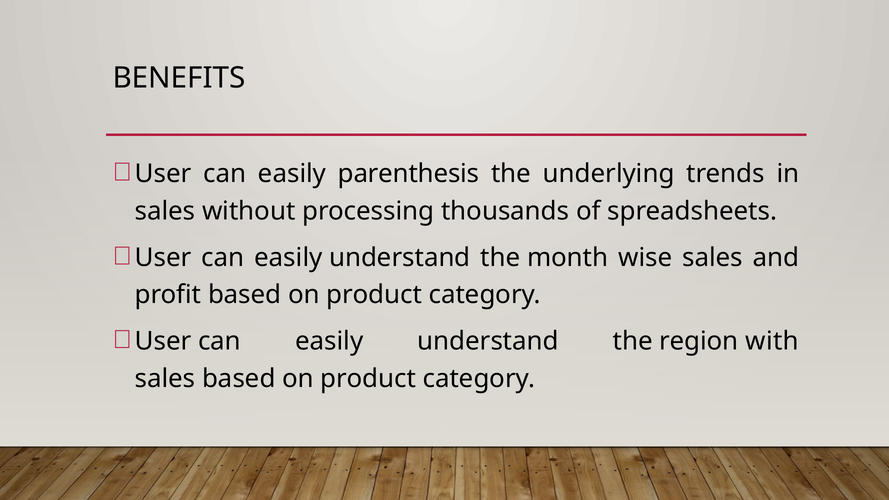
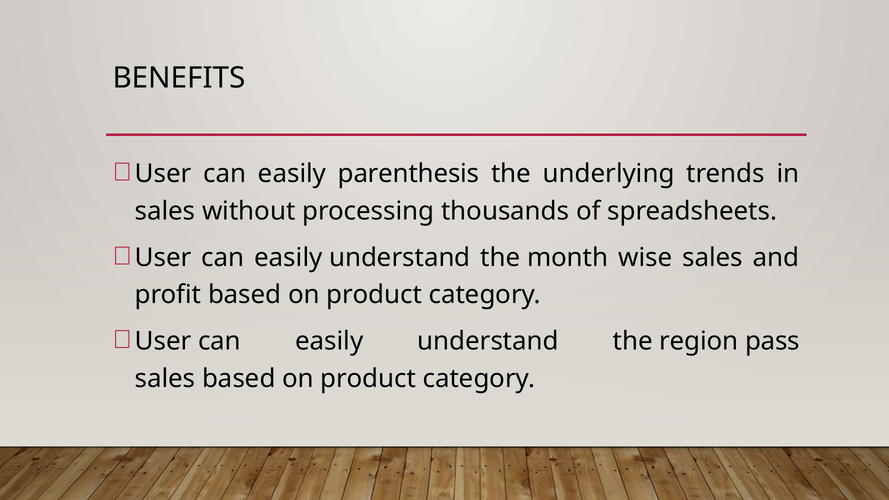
with: with -> pass
